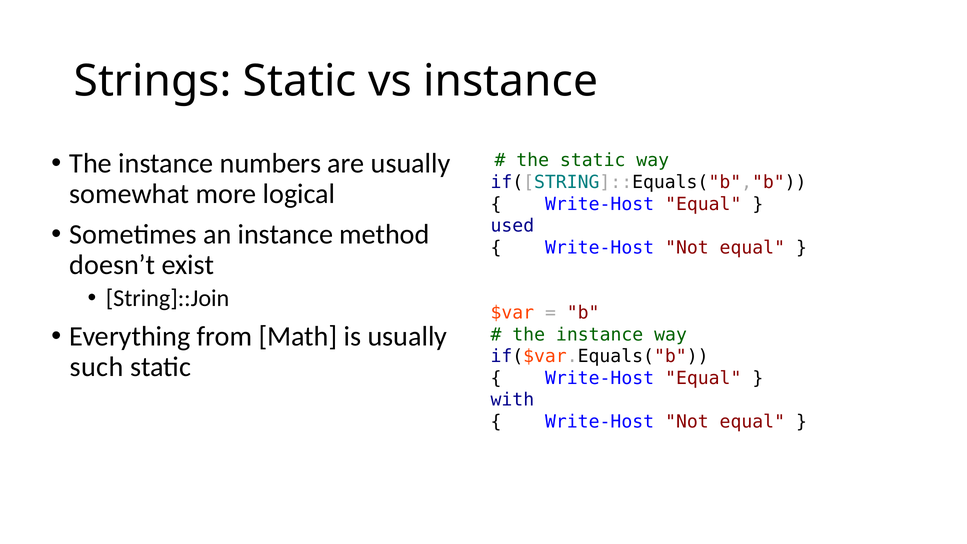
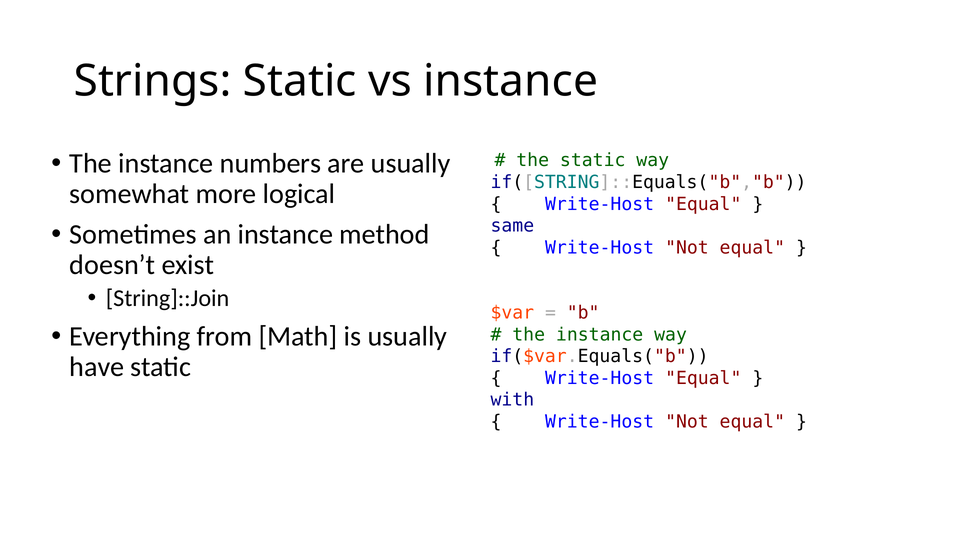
used: used -> same
such: such -> have
